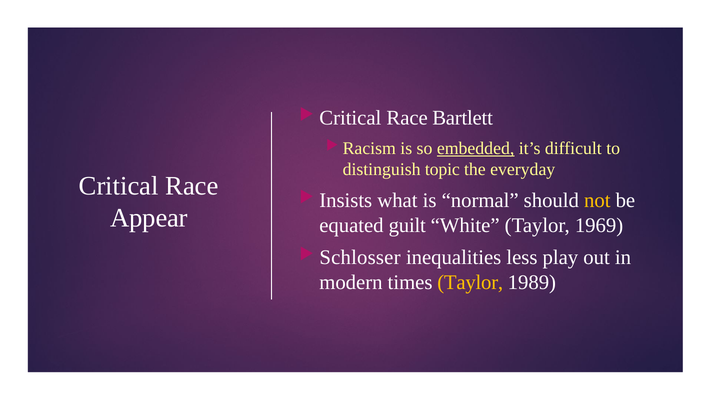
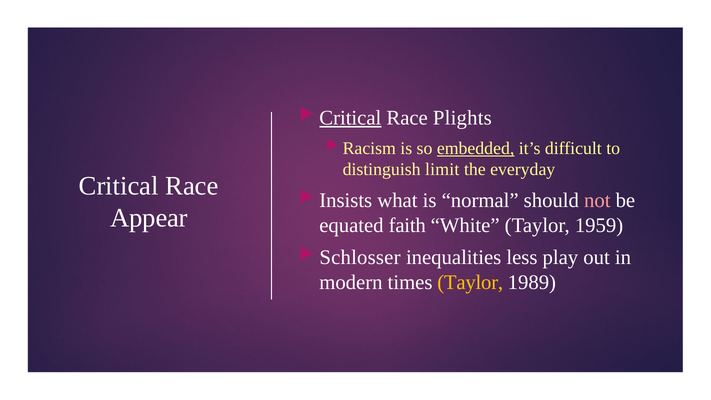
Critical at (350, 118) underline: none -> present
Bartlett: Bartlett -> Plights
topic: topic -> limit
not colour: yellow -> pink
guilt: guilt -> faith
1969: 1969 -> 1959
